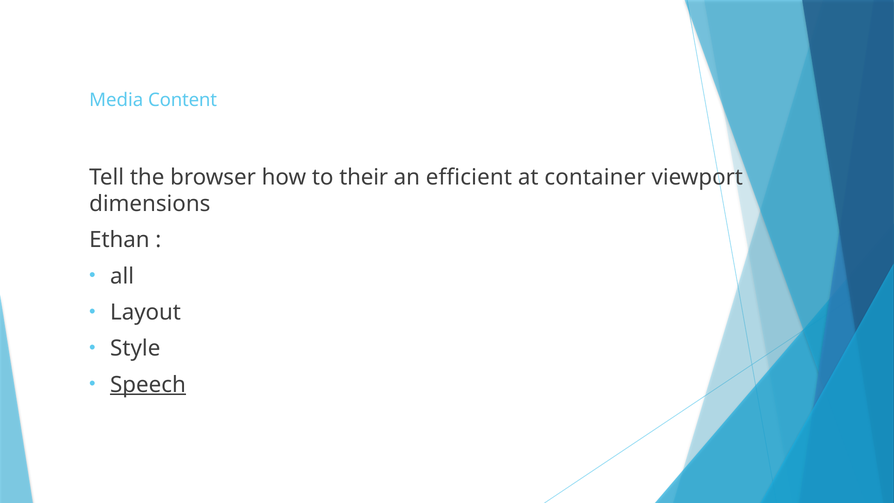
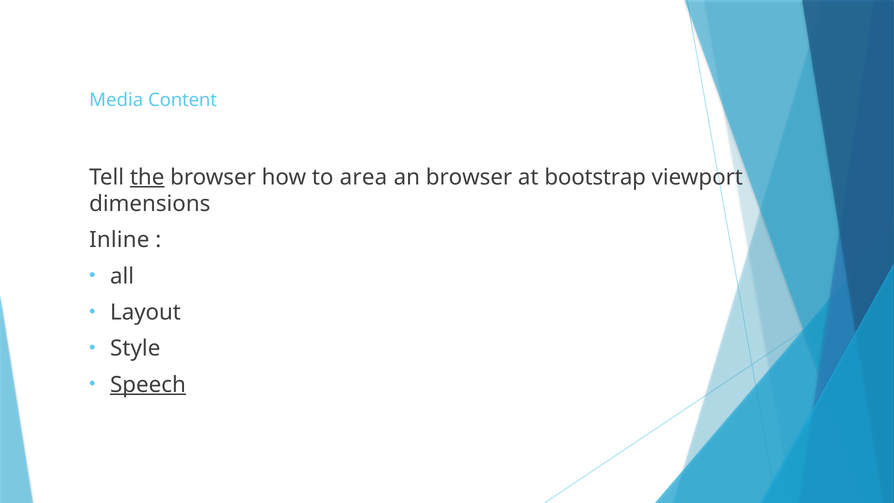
the underline: none -> present
their: their -> area
an efficient: efficient -> browser
container: container -> bootstrap
Ethan: Ethan -> Inline
